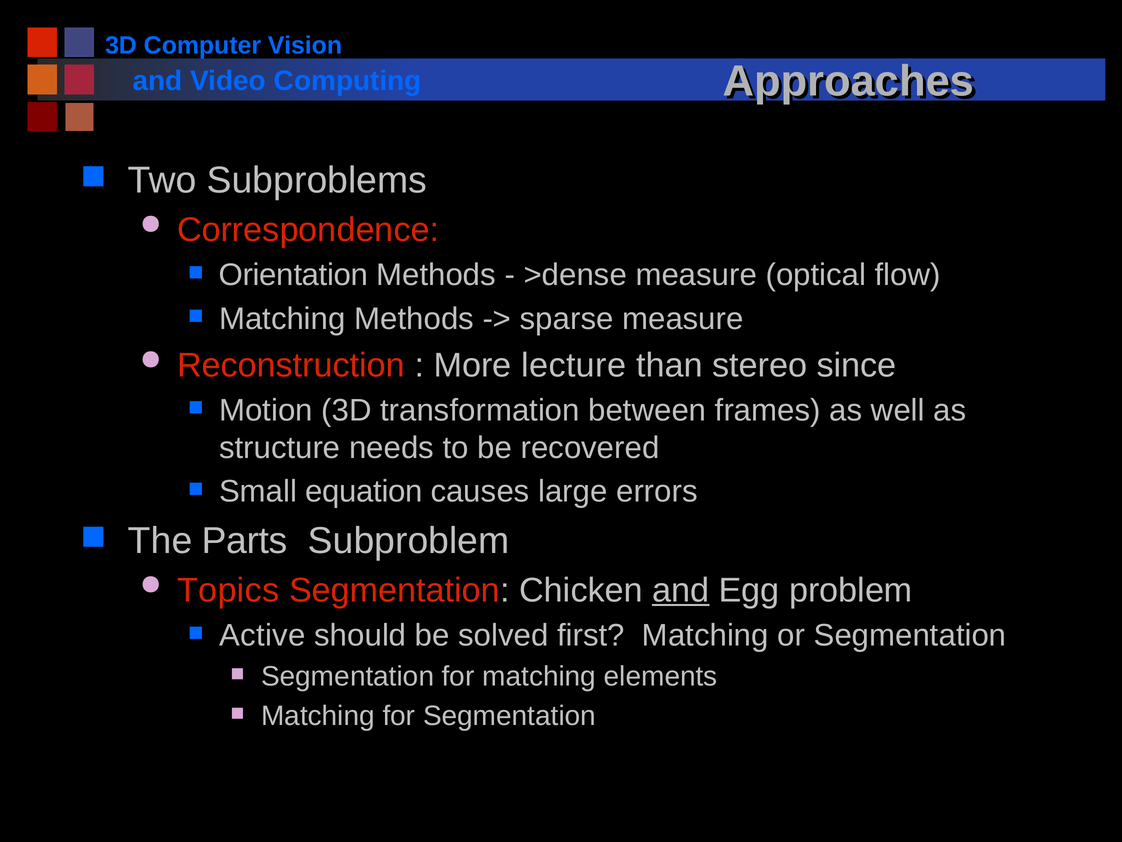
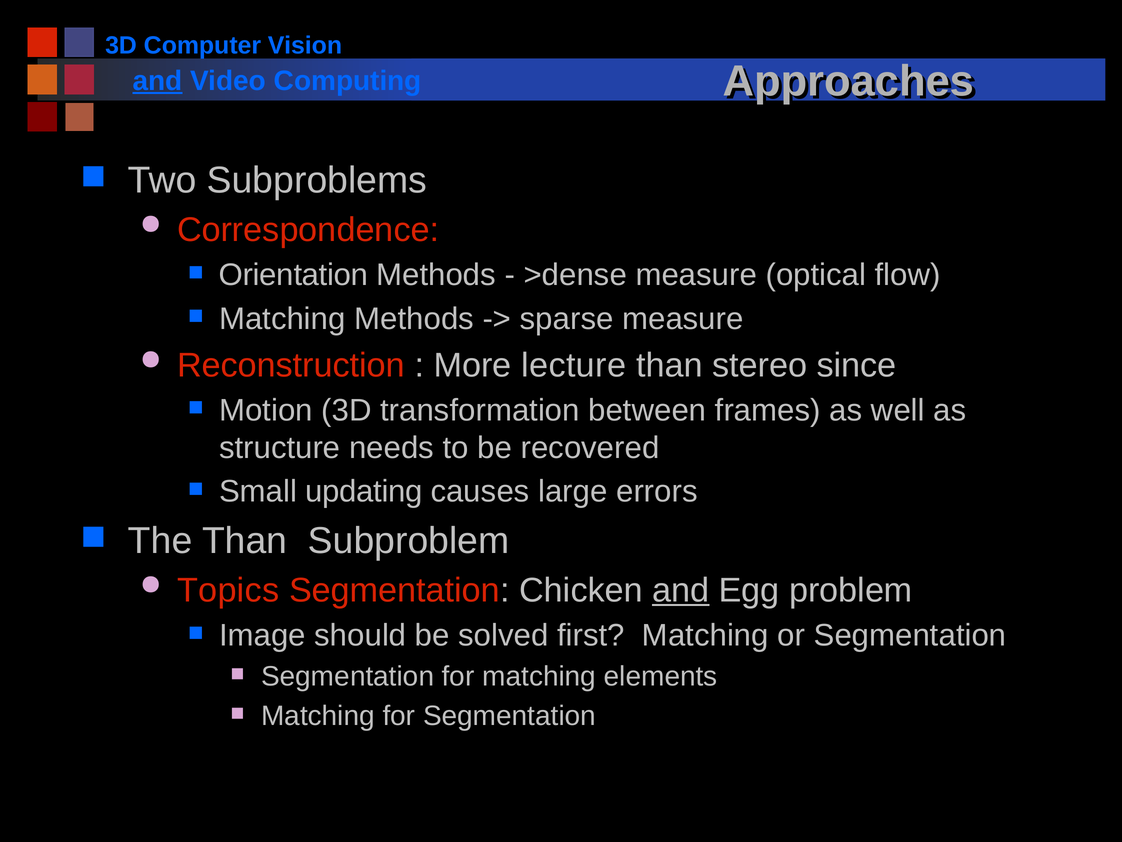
and at (158, 81) underline: none -> present
equation: equation -> updating
The Parts: Parts -> Than
Active: Active -> Image
